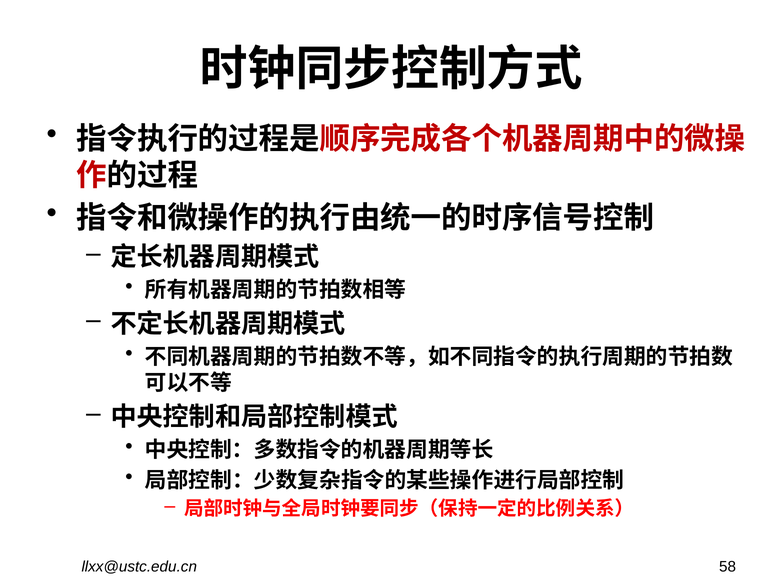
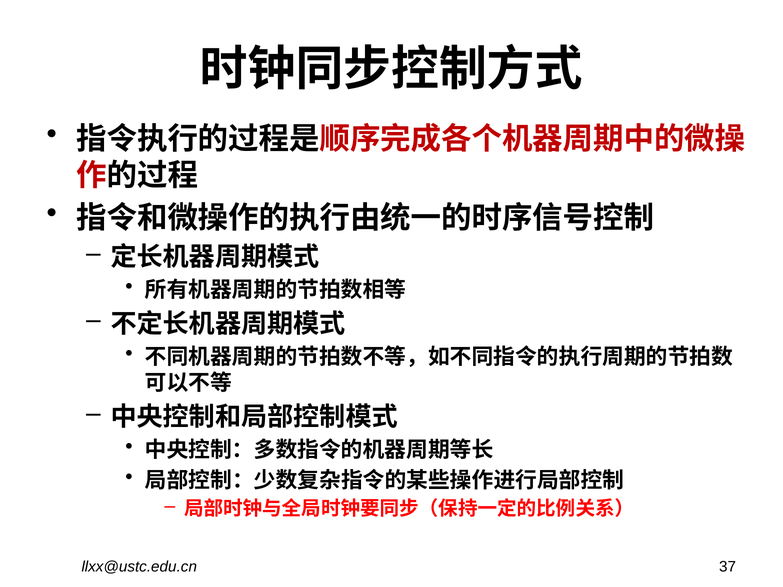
58: 58 -> 37
